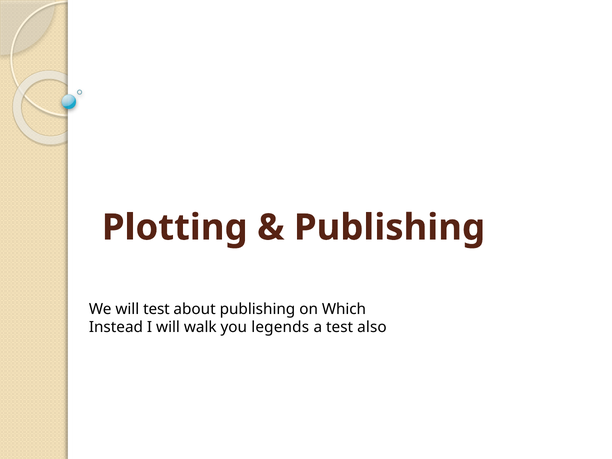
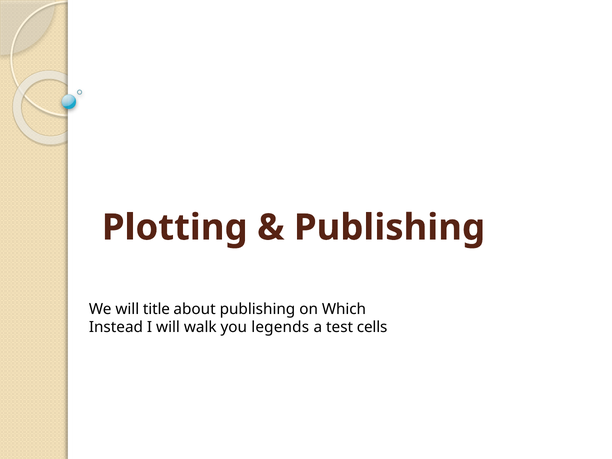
will test: test -> title
also: also -> cells
